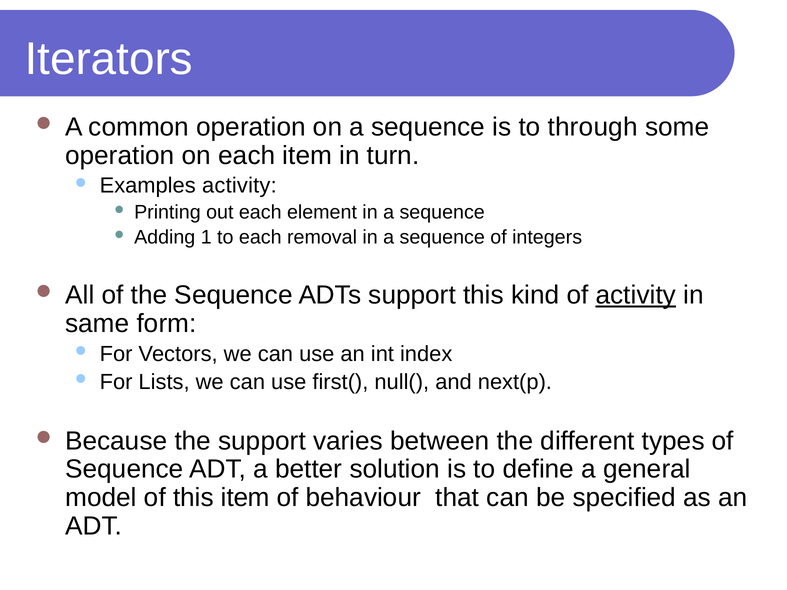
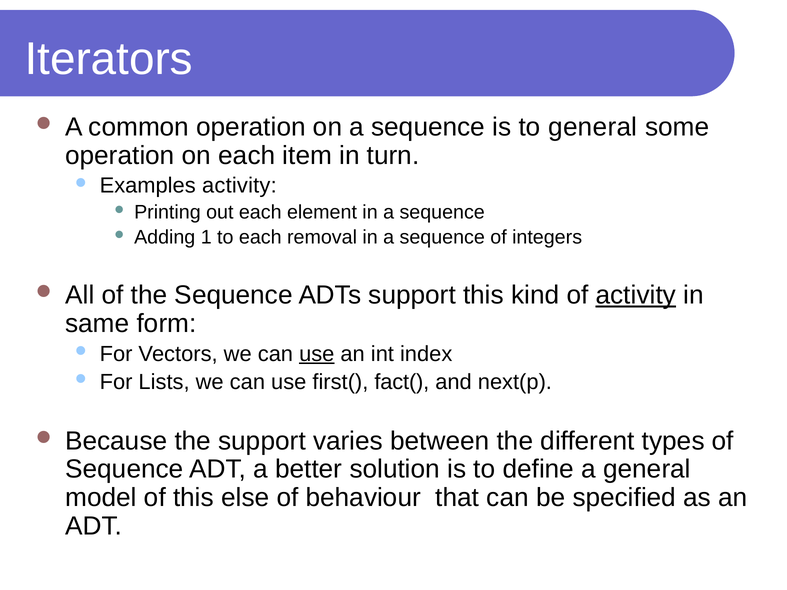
to through: through -> general
use at (317, 354) underline: none -> present
null(: null( -> fact(
this item: item -> else
